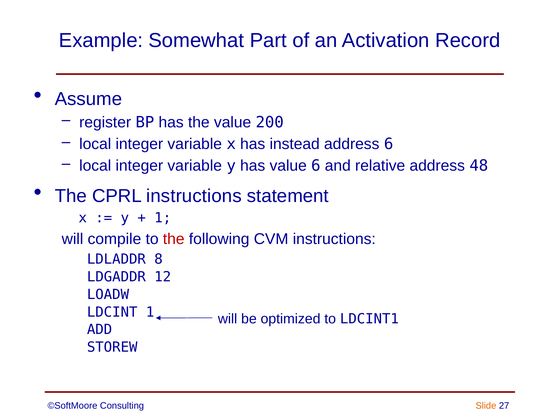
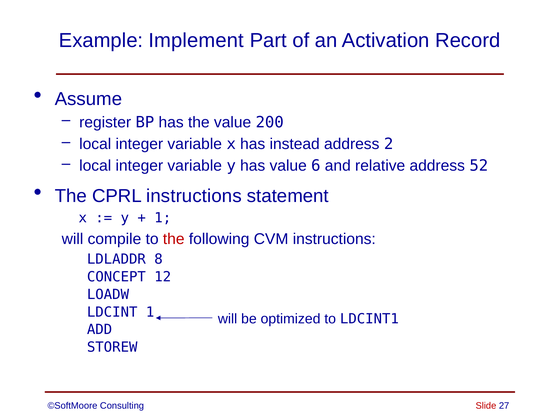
Somewhat: Somewhat -> Implement
address 6: 6 -> 2
48: 48 -> 52
LDGADDR: LDGADDR -> CONCEPT
Slide colour: orange -> red
